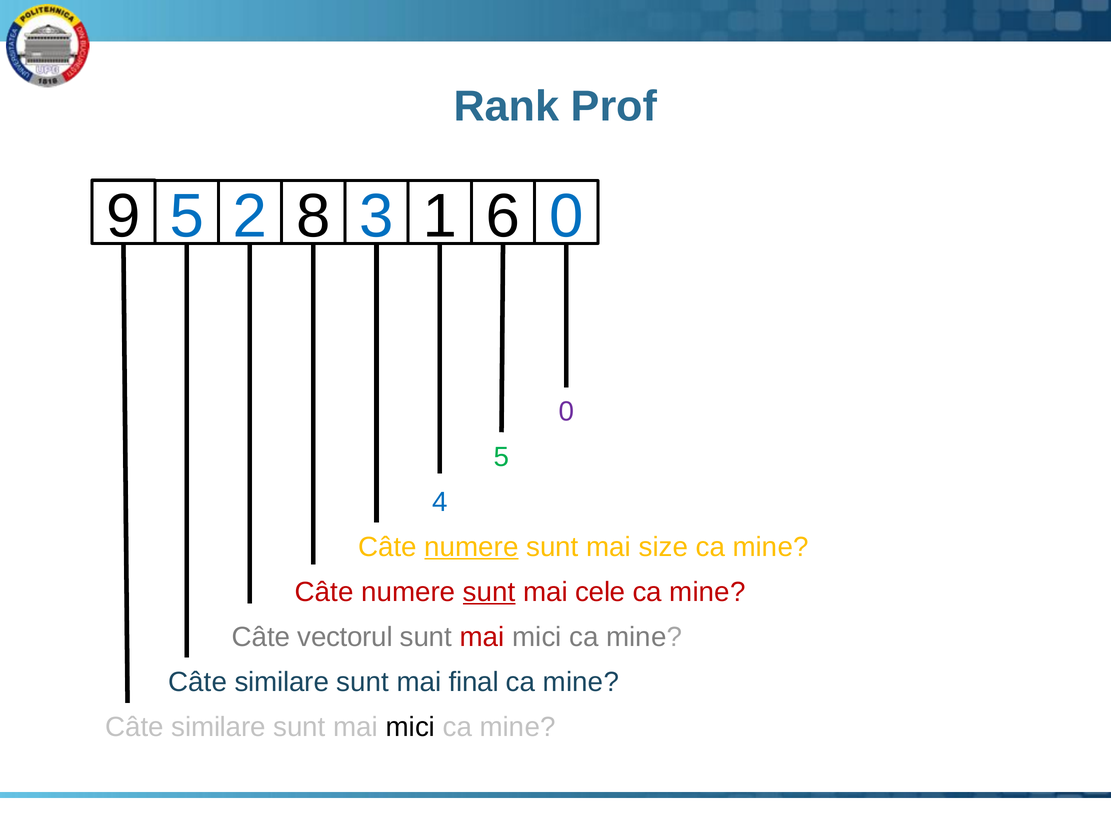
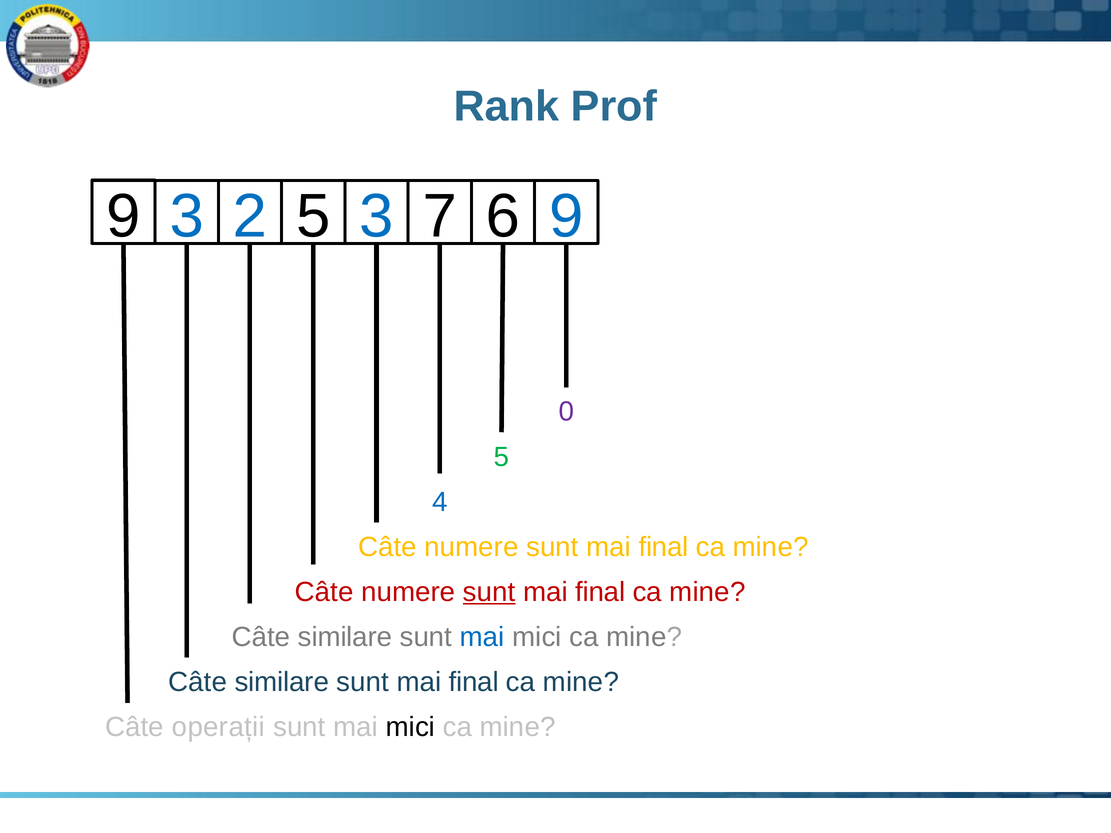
9 5: 5 -> 3
2 8: 8 -> 5
1: 1 -> 7
6 0: 0 -> 9
numere at (471, 547) underline: present -> none
size at (663, 547): size -> final
cele at (600, 592): cele -> final
vectorul at (345, 637): vectorul -> similare
mai at (482, 637) colour: red -> blue
similare at (219, 727): similare -> operații
